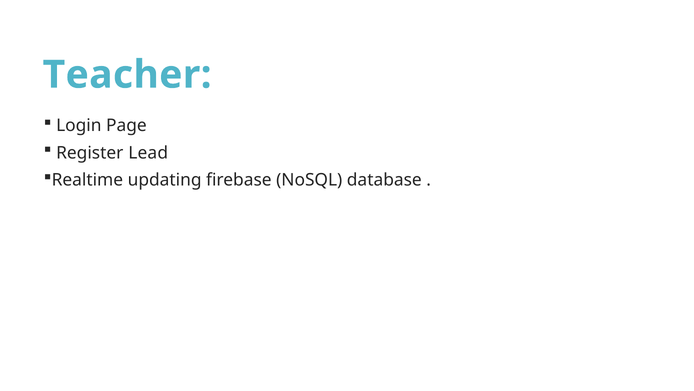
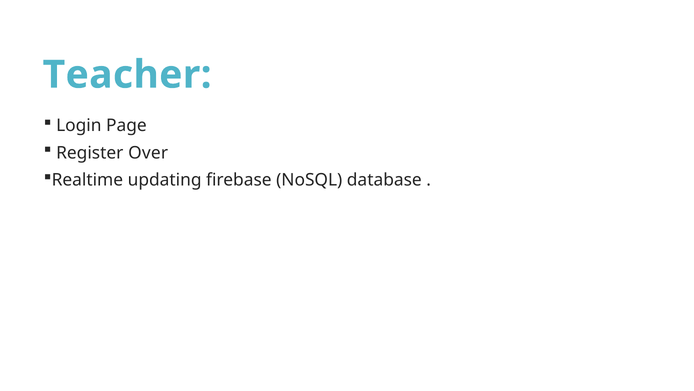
Lead: Lead -> Over
